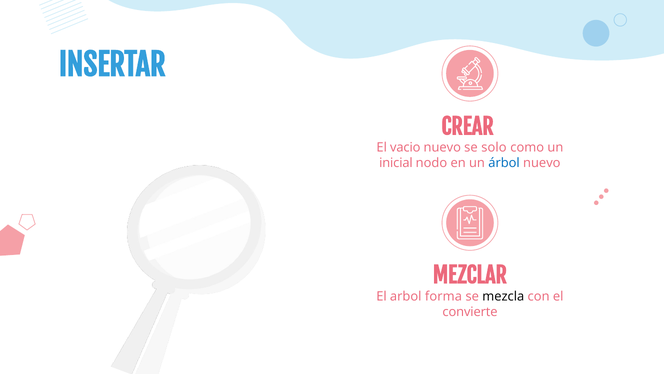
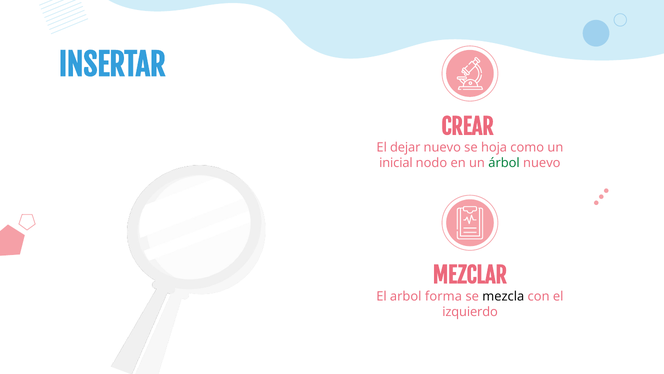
vacio: vacio -> dejar
solo: solo -> hoja
árbol colour: blue -> green
convierte: convierte -> izquierdo
